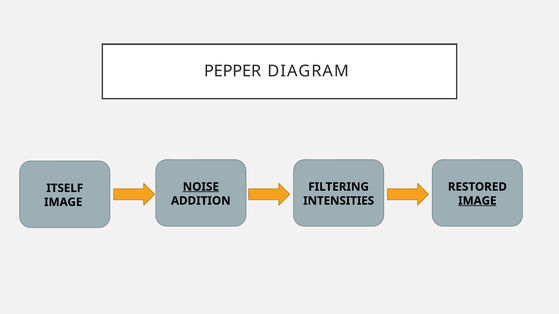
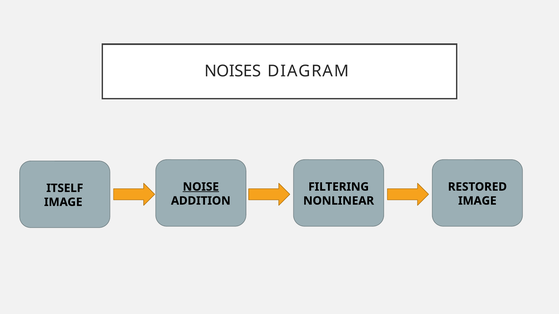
PEPPER: PEPPER -> NOISES
INTENSITIES: INTENSITIES -> NONLINEAR
IMAGE at (477, 201) underline: present -> none
